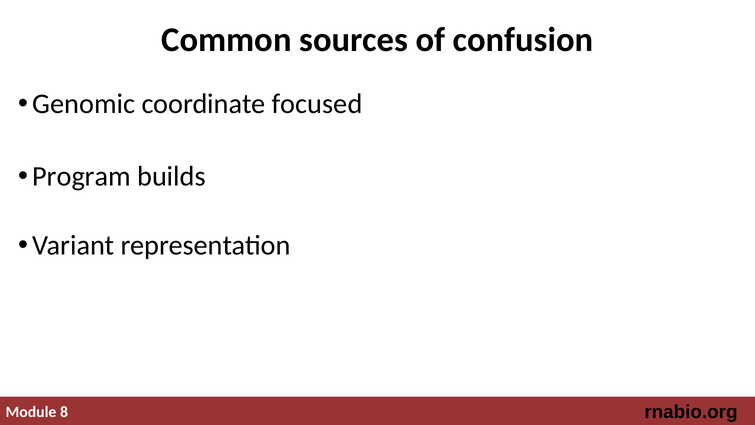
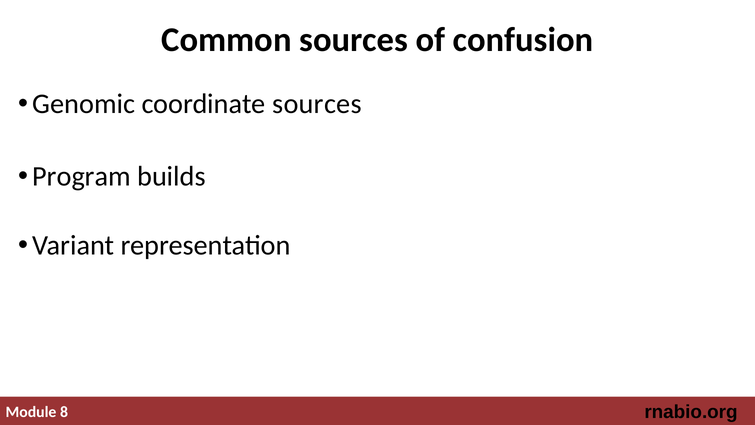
coordinate focused: focused -> sources
